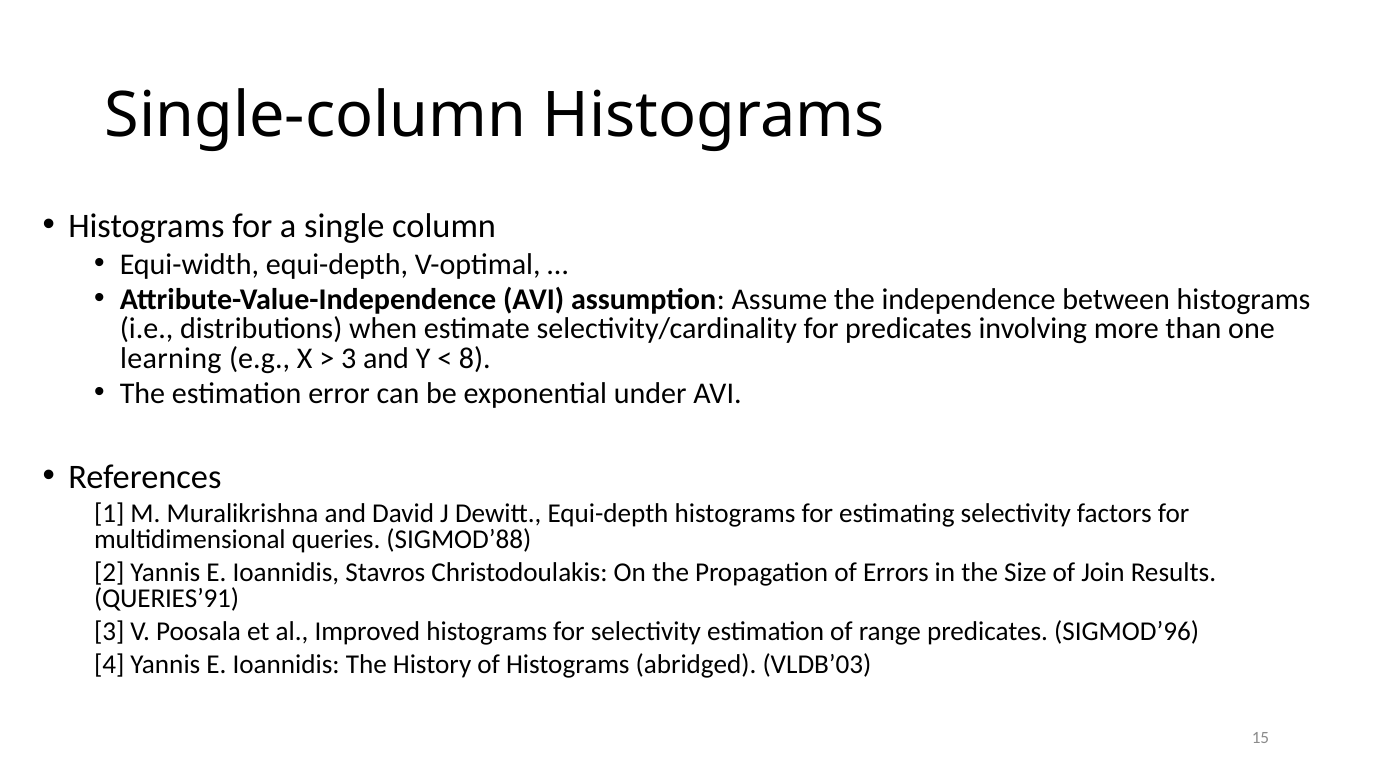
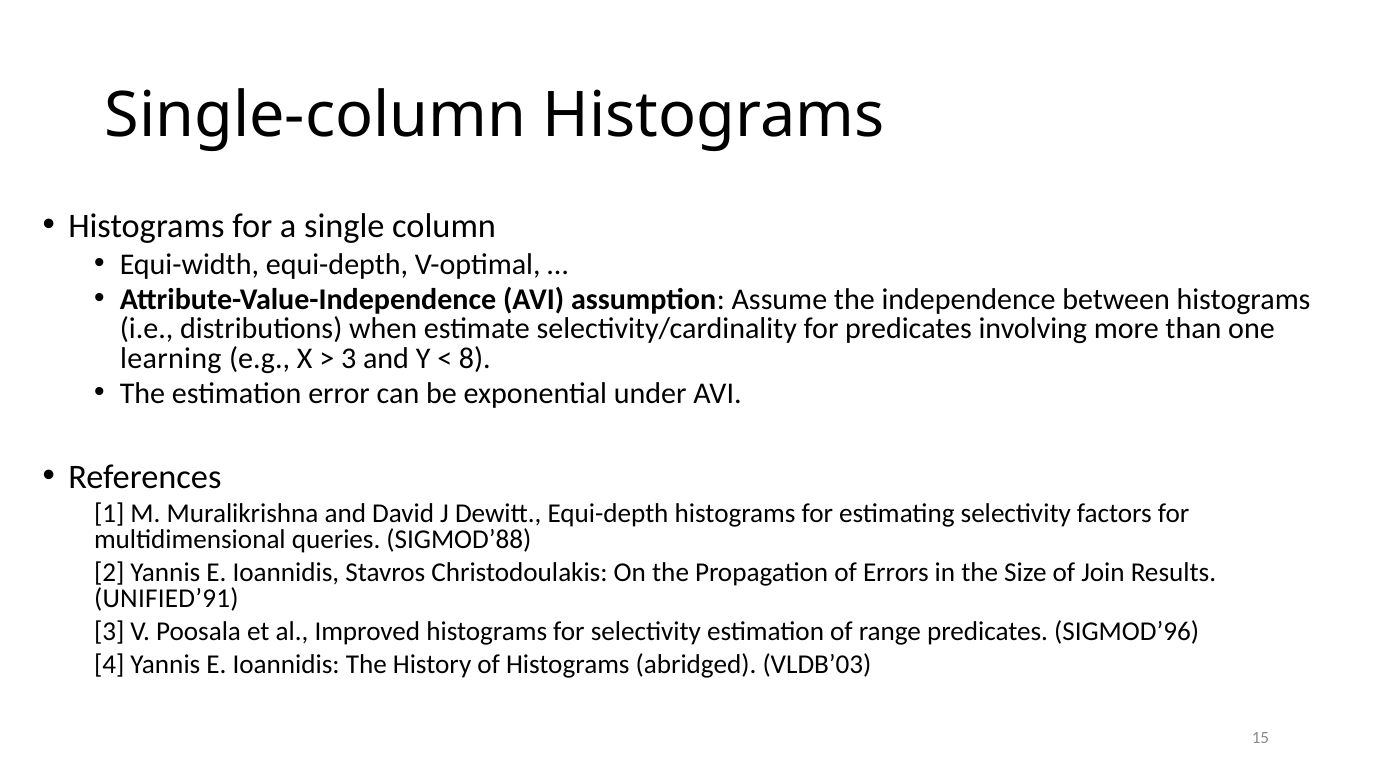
QUERIES’91: QUERIES’91 -> UNIFIED’91
